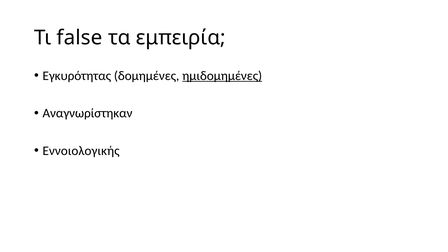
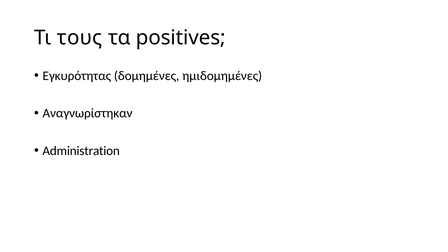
false: false -> τους
εμπειρία: εμπειρία -> positives
ημιδομημένες underline: present -> none
Εννοιολογικής: Εννοιολογικής -> Administration
